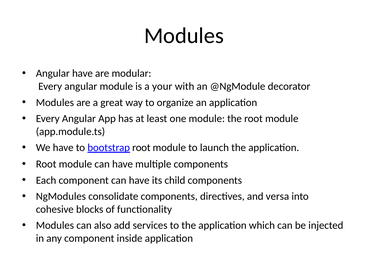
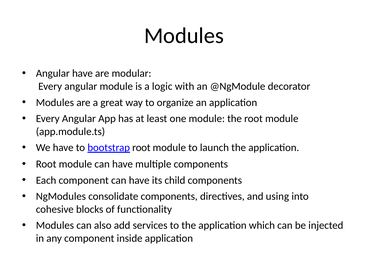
your: your -> logic
versa: versa -> using
